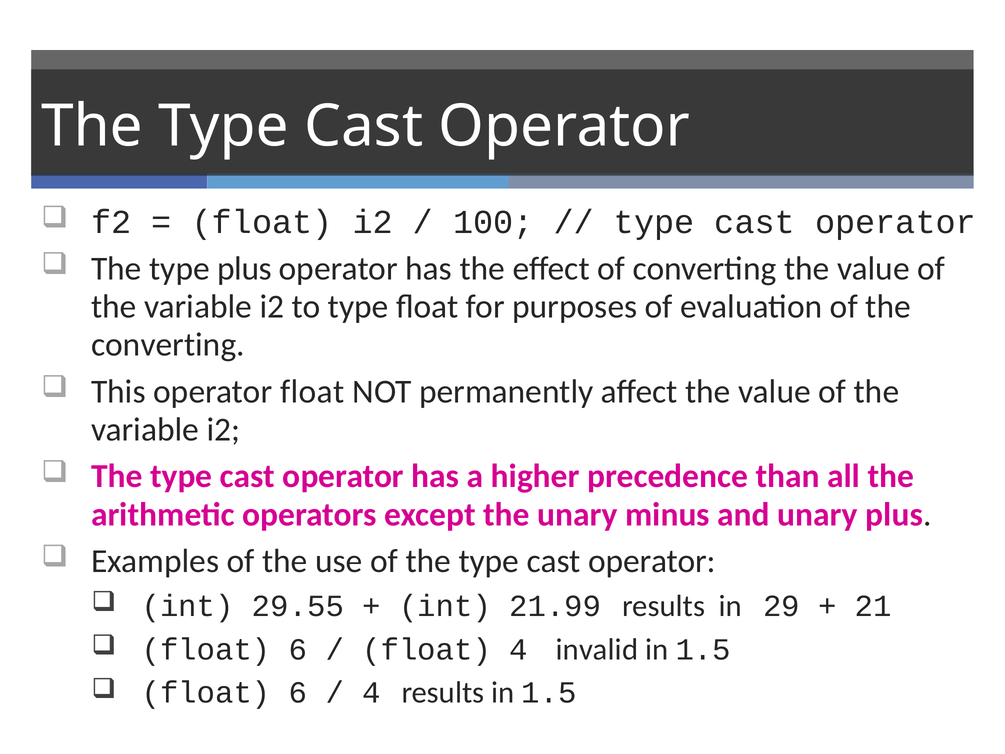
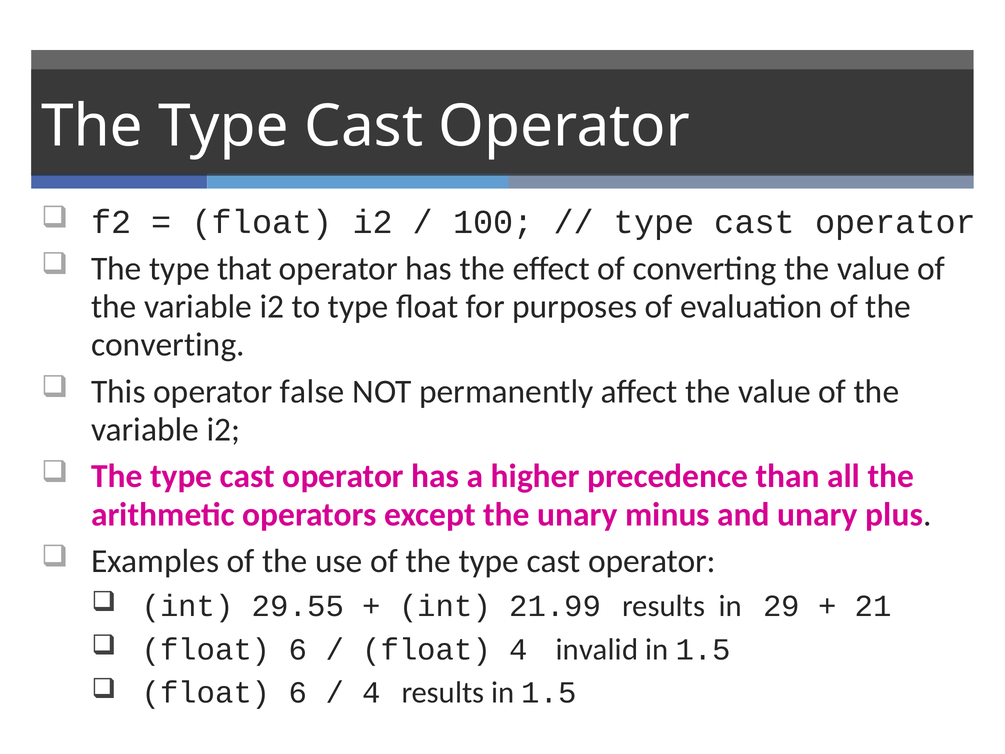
type plus: plus -> that
operator float: float -> false
